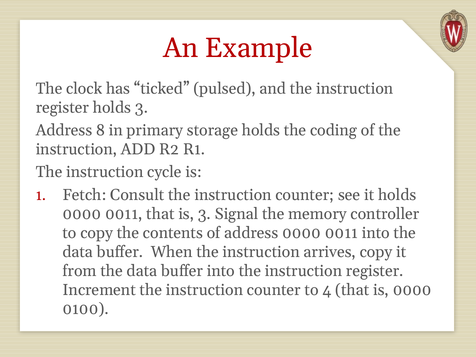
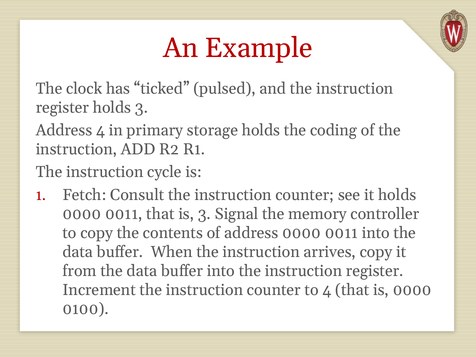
Address 8: 8 -> 4
